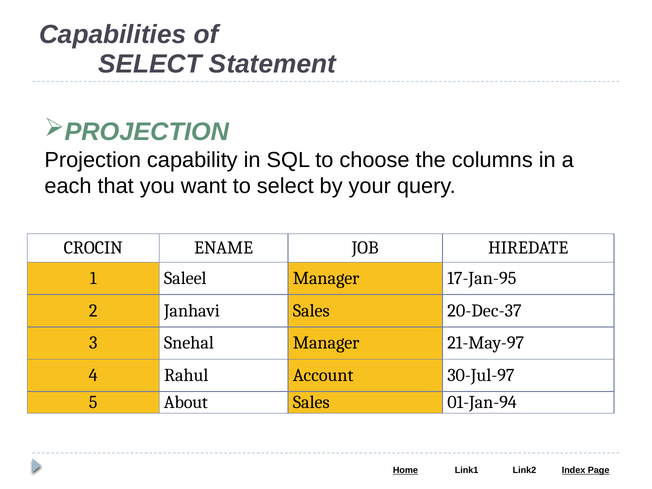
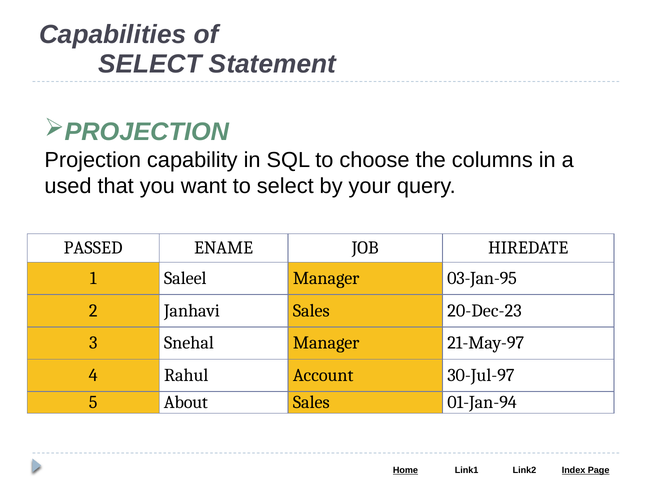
each: each -> used
CROCIN: CROCIN -> PASSED
17-Jan-95: 17-Jan-95 -> 03-Jan-95
20-Dec-37: 20-Dec-37 -> 20-Dec-23
